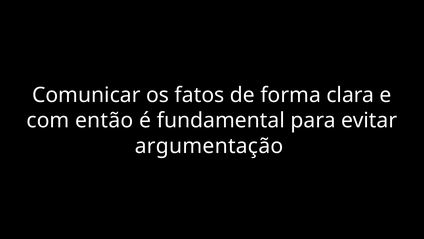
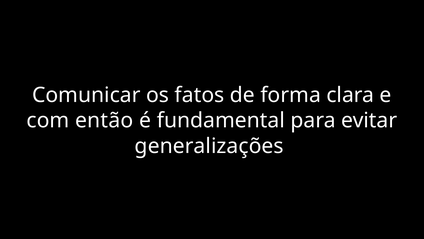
argumentação: argumentação -> generalizações
